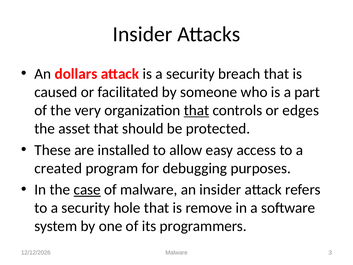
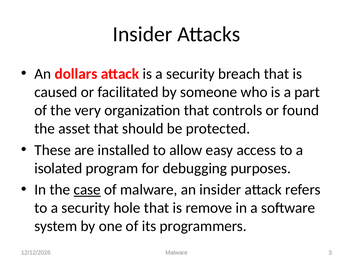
that at (196, 110) underline: present -> none
edges: edges -> found
created: created -> isolated
